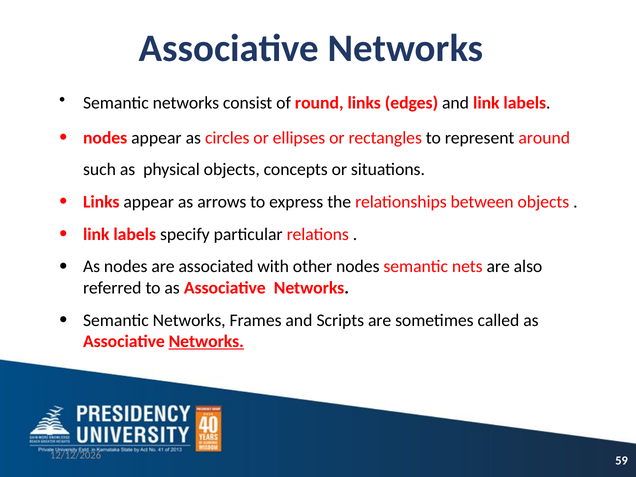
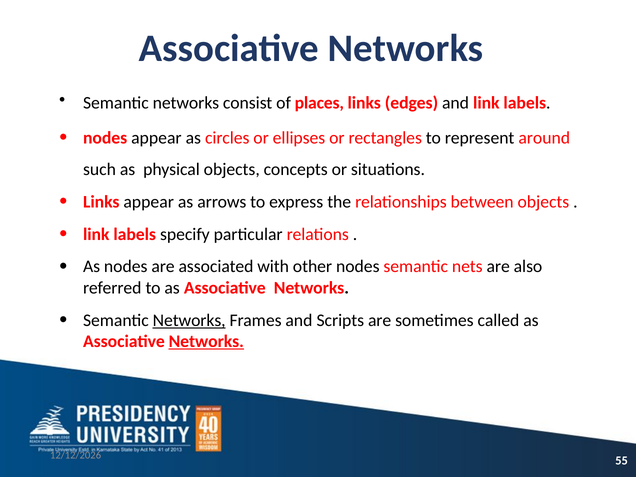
round: round -> places
Networks at (189, 320) underline: none -> present
59: 59 -> 55
